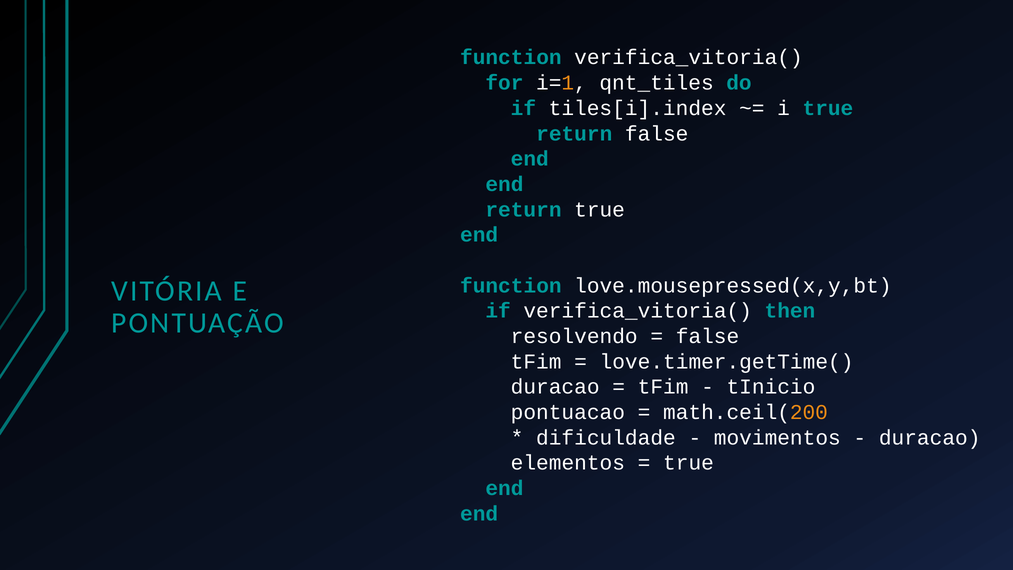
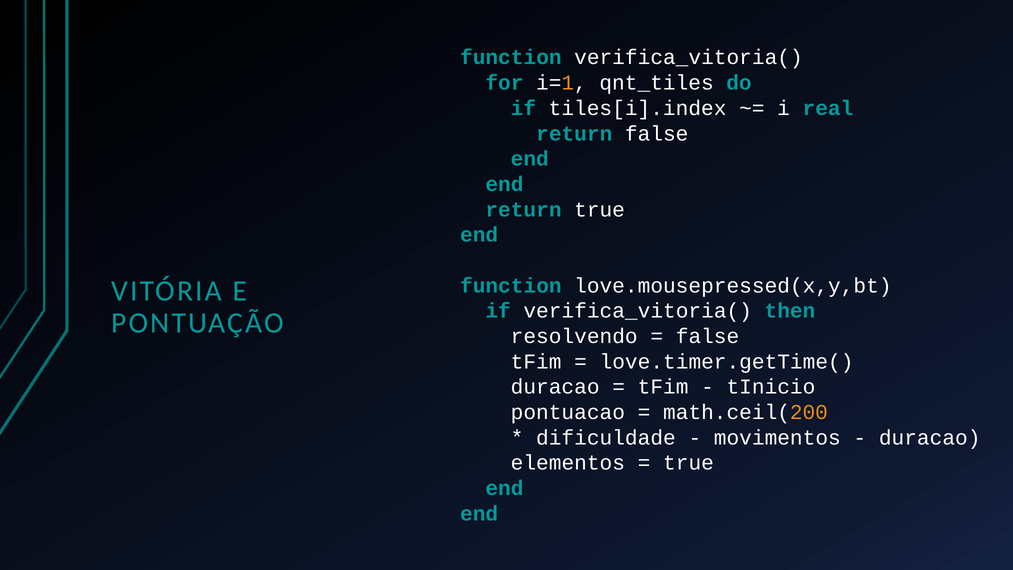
i true: true -> real
